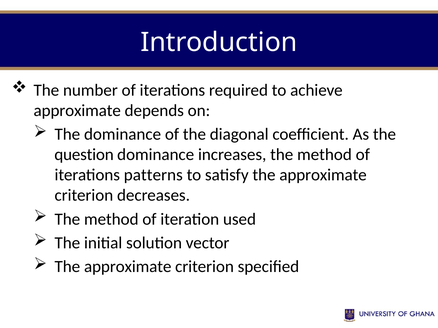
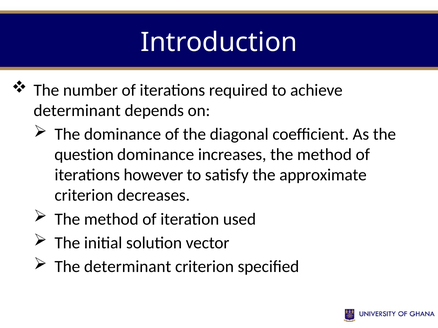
approximate at (77, 111): approximate -> determinant
patterns: patterns -> however
approximate at (128, 267): approximate -> determinant
